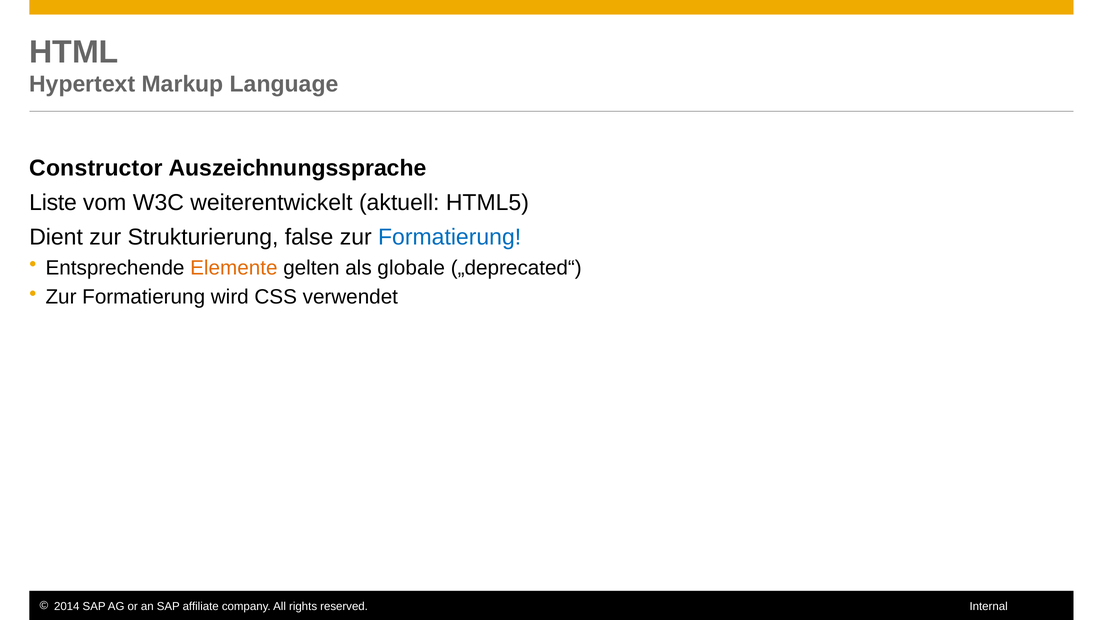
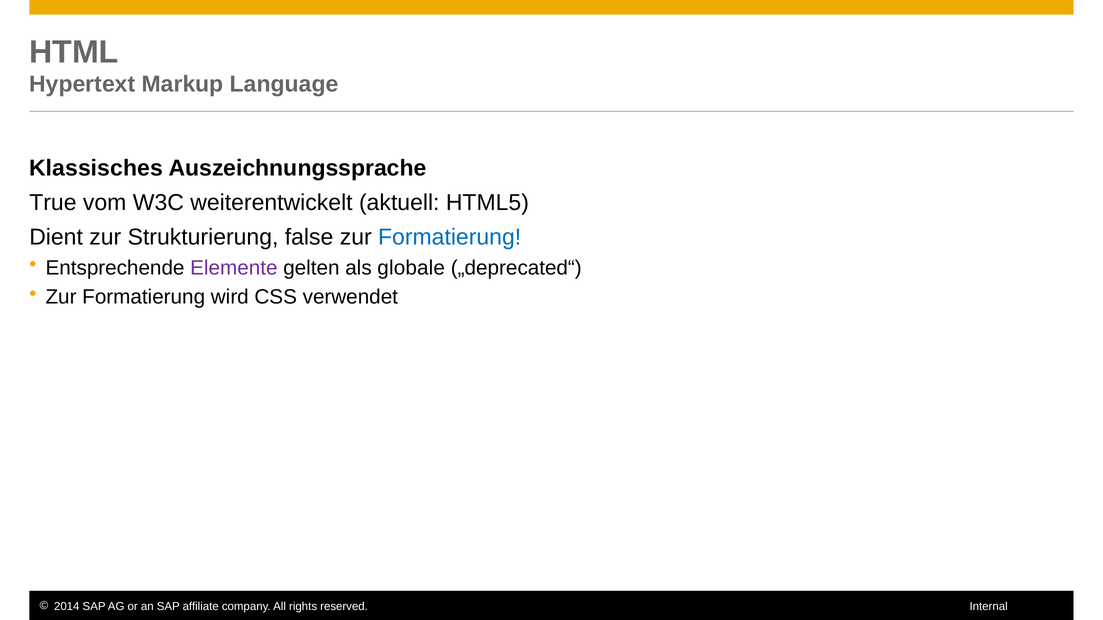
Constructor: Constructor -> Klassisches
Liste: Liste -> True
Elemente colour: orange -> purple
